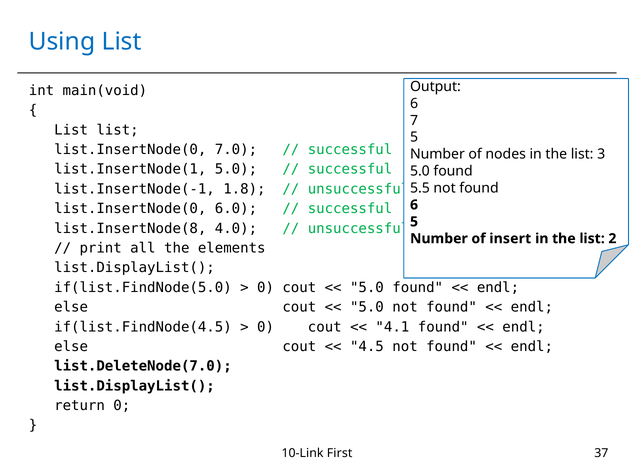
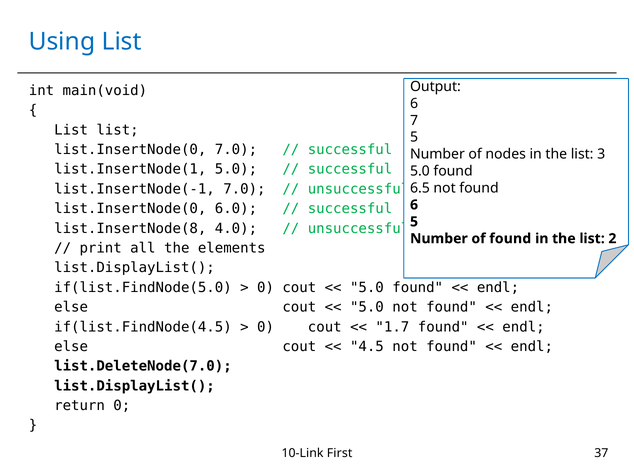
list.InsertNode(-1 1.8: 1.8 -> 7.0
5.5: 5.5 -> 6.5
of insert: insert -> found
4.1: 4.1 -> 1.7
